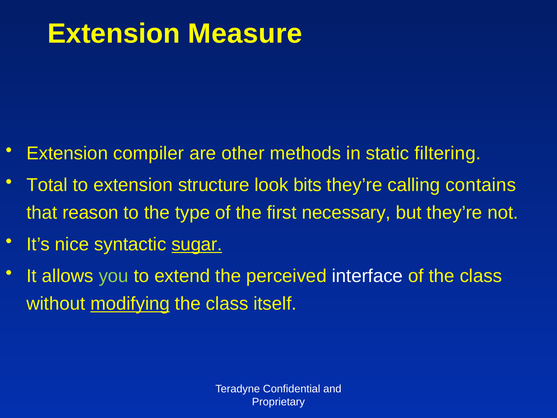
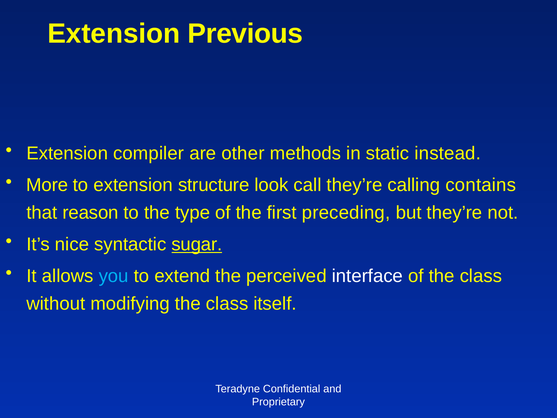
Measure: Measure -> Previous
filtering: filtering -> instead
Total: Total -> More
bits: bits -> call
necessary: necessary -> preceding
you colour: light green -> light blue
modifying underline: present -> none
